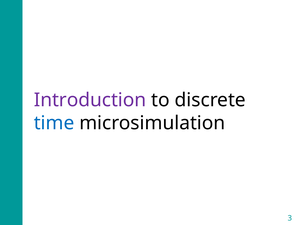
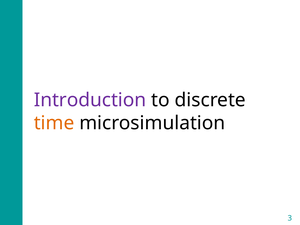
time colour: blue -> orange
